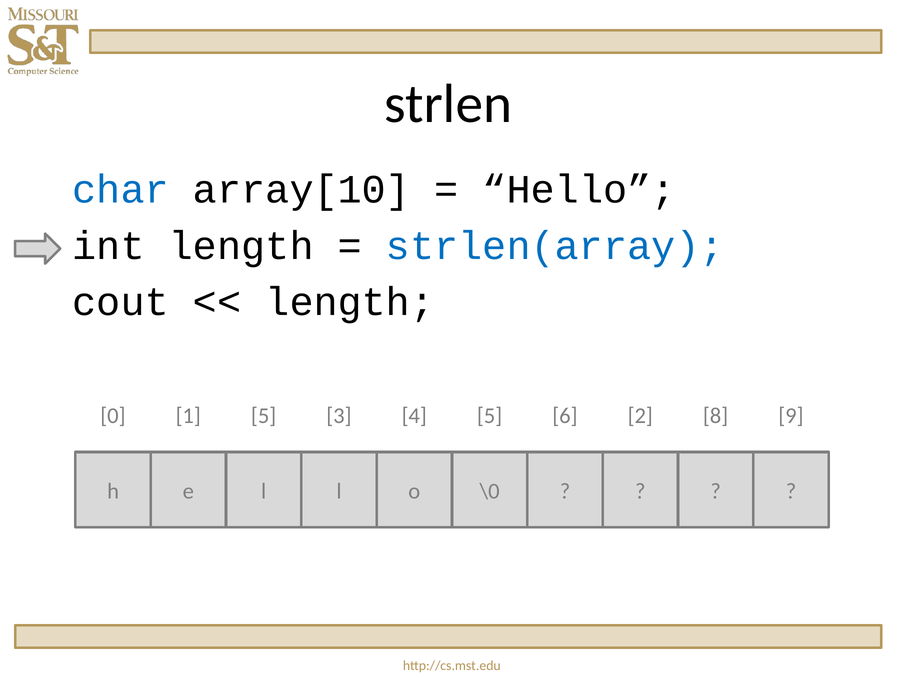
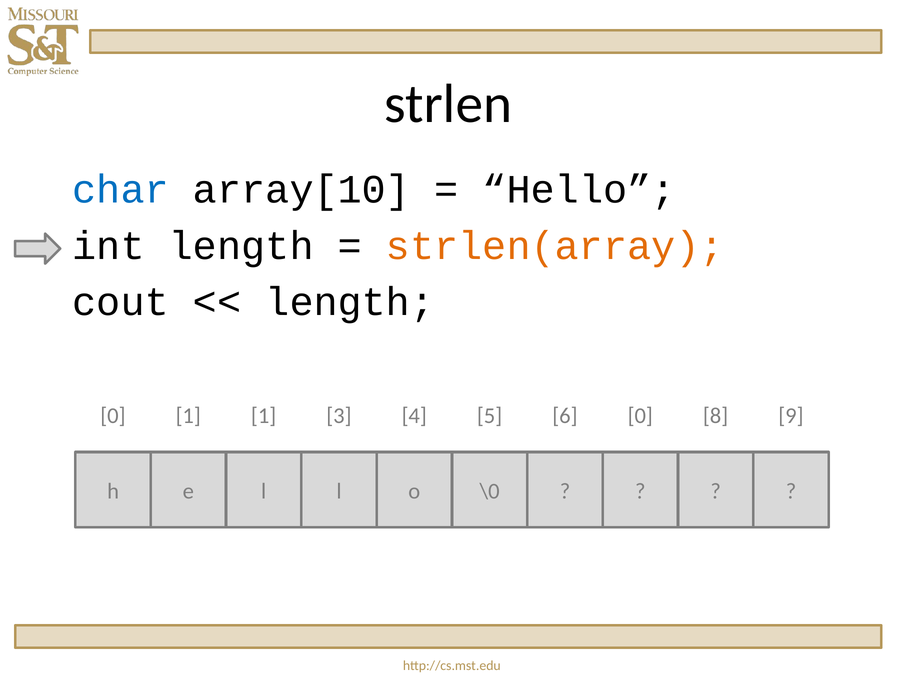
strlen(array colour: blue -> orange
1 5: 5 -> 1
6 2: 2 -> 0
